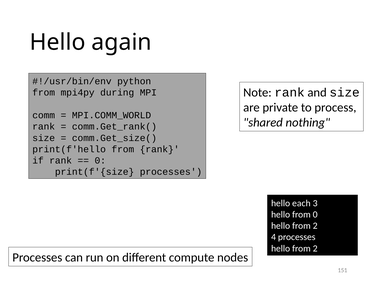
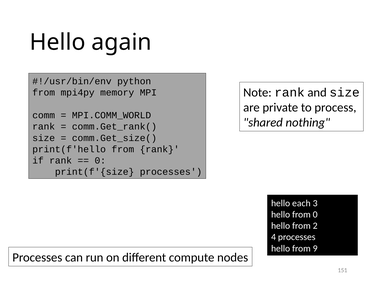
during: during -> memory
2 at (315, 248): 2 -> 9
